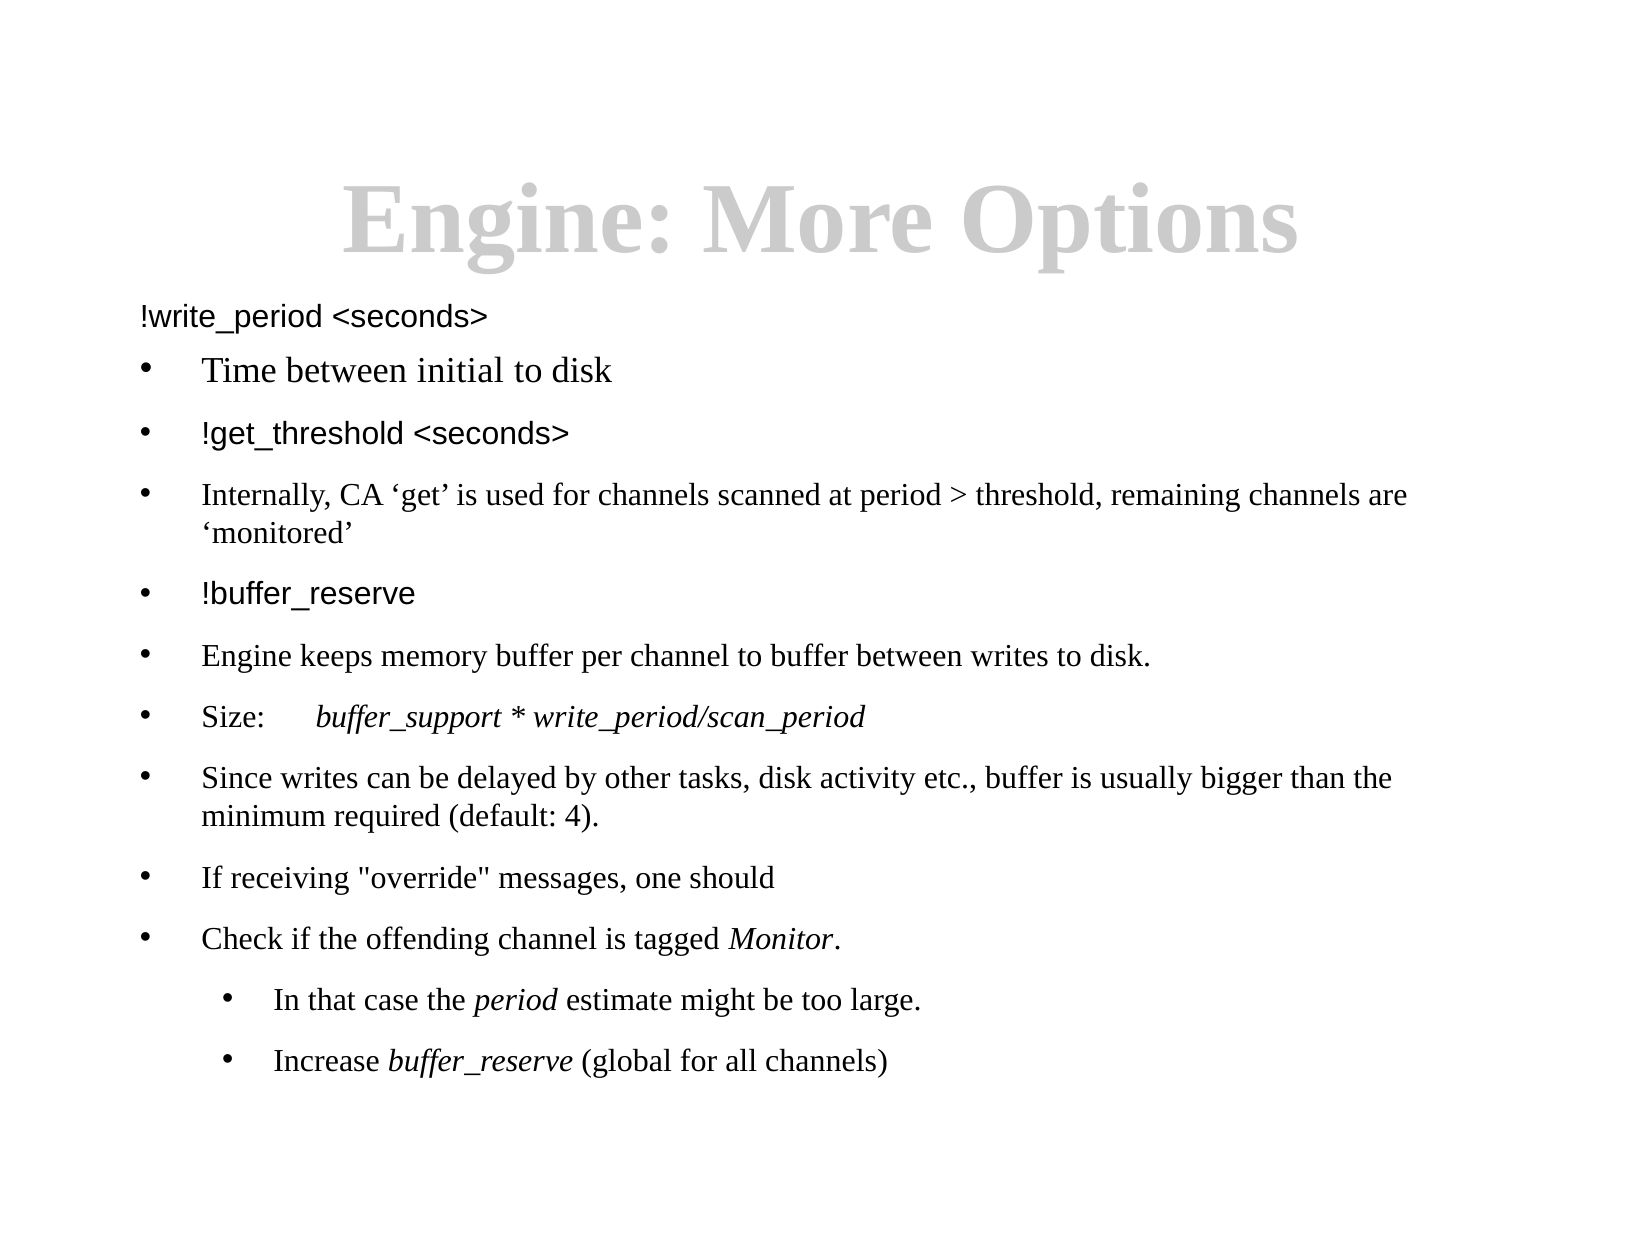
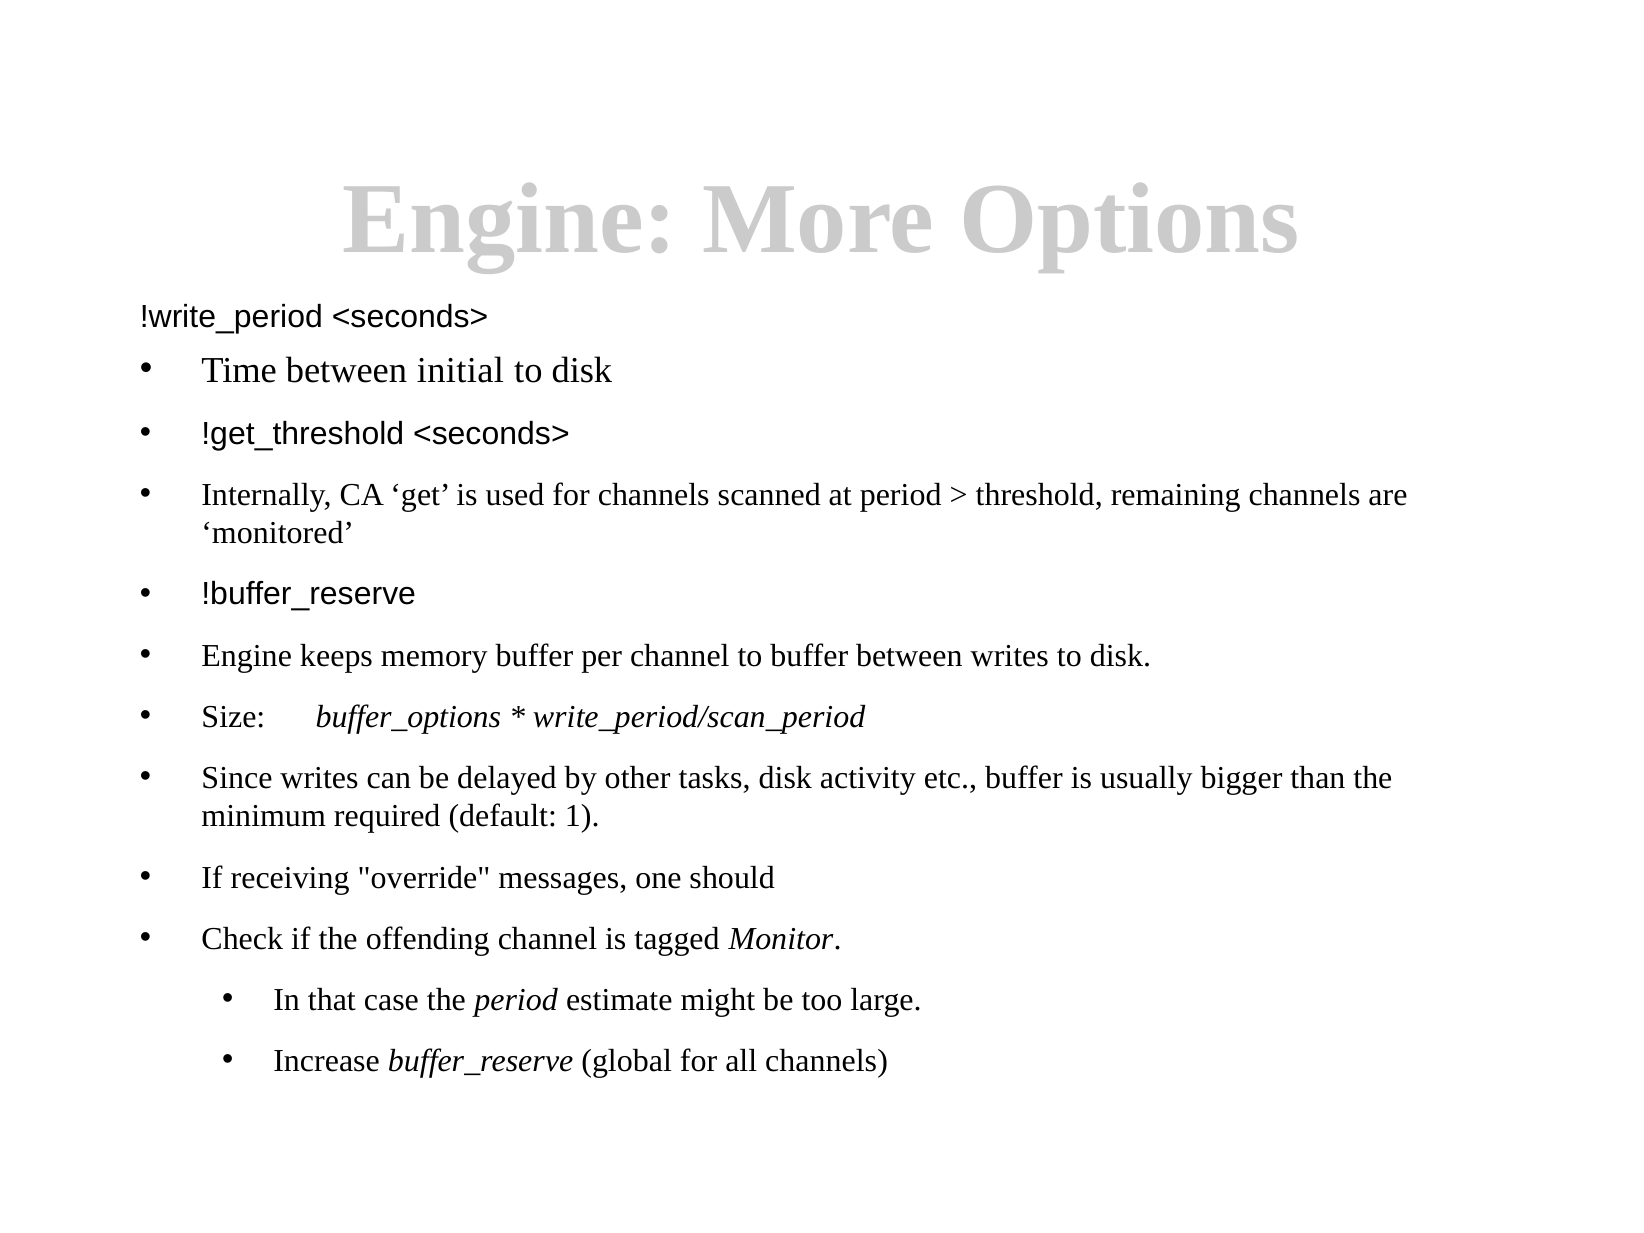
buffer_support: buffer_support -> buffer_options
4: 4 -> 1
